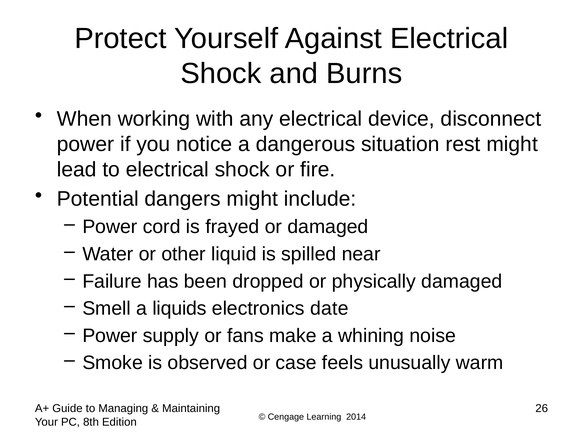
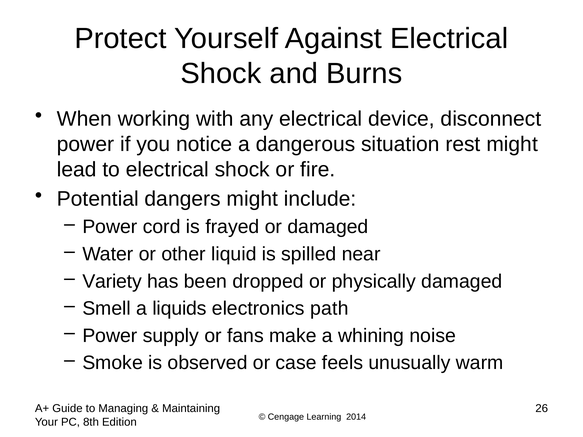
Failure: Failure -> Variety
date: date -> path
